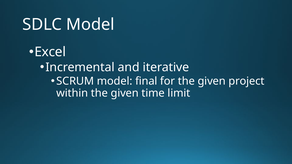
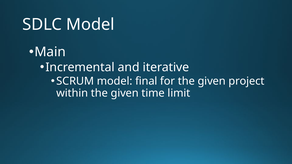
Excel: Excel -> Main
